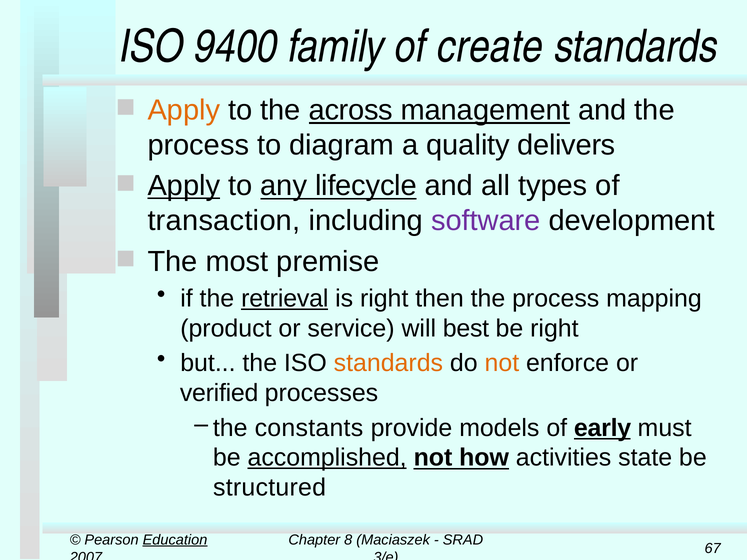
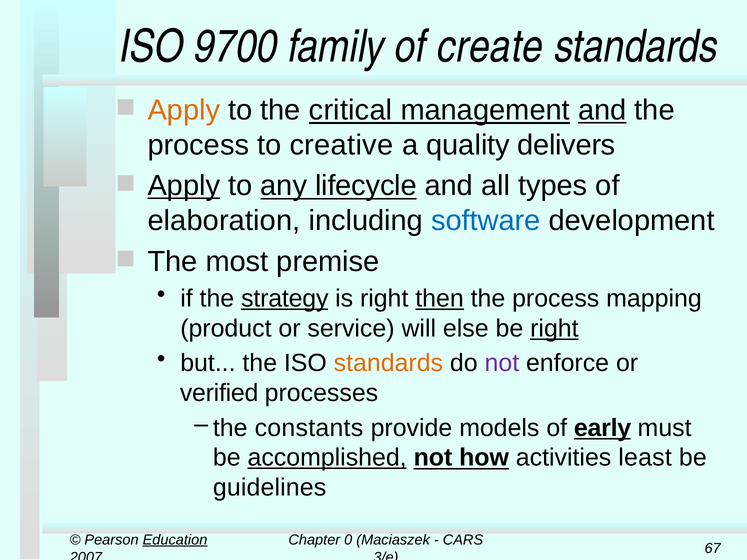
9400: 9400 -> 9700
across: across -> critical
and at (602, 110) underline: none -> present
diagram: diagram -> creative
transaction: transaction -> elaboration
software colour: purple -> blue
retrieval: retrieval -> strategy
then underline: none -> present
best: best -> else
right at (554, 328) underline: none -> present
not at (502, 363) colour: orange -> purple
state: state -> least
structured: structured -> guidelines
8: 8 -> 0
SRAD: SRAD -> CARS
